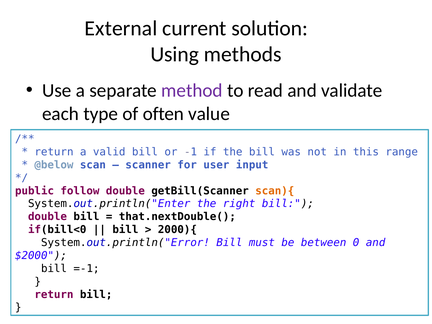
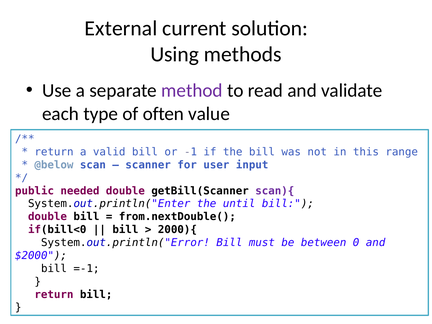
follow: follow -> needed
scan){ colour: orange -> purple
right: right -> until
that.nextDouble(: that.nextDouble( -> from.nextDouble(
